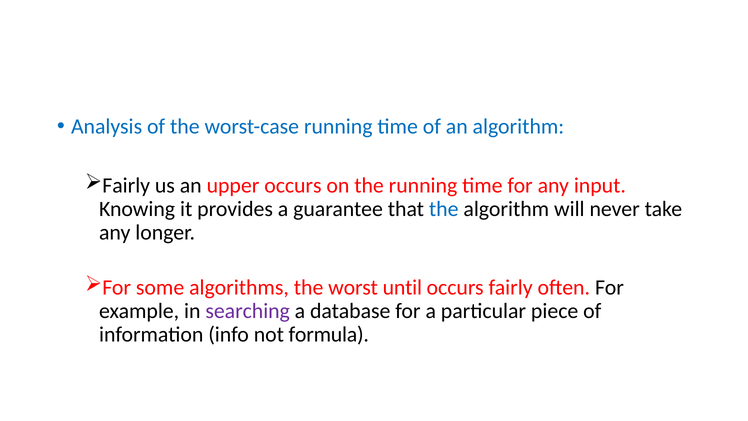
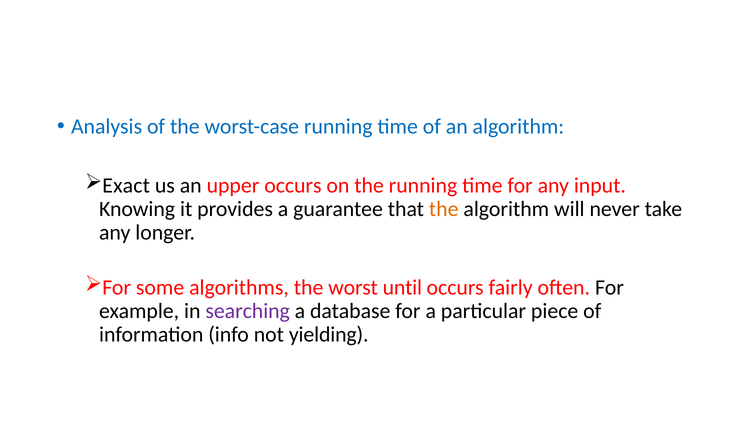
Fairly at (126, 185): Fairly -> Exact
the at (444, 209) colour: blue -> orange
formula: formula -> yielding
